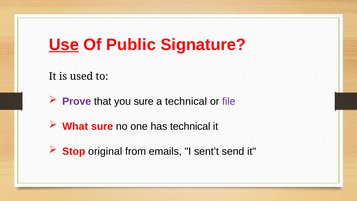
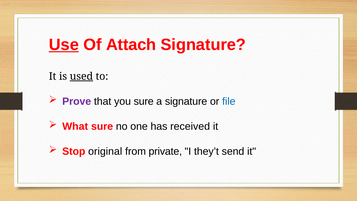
Public: Public -> Attach
used underline: none -> present
a technical: technical -> signature
file colour: purple -> blue
has technical: technical -> received
emails: emails -> private
sent’t: sent’t -> they’t
